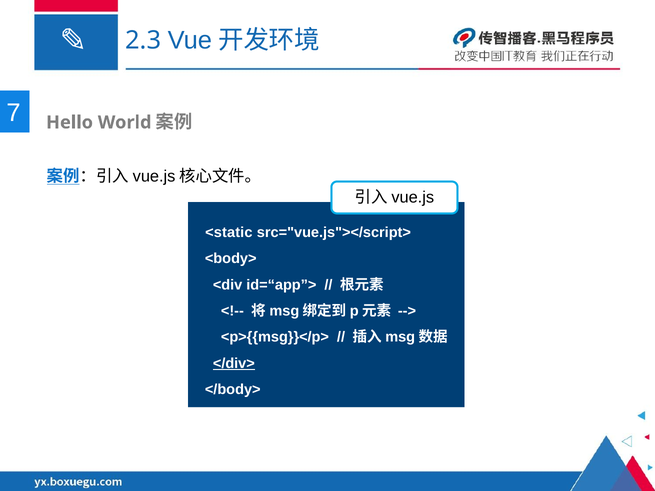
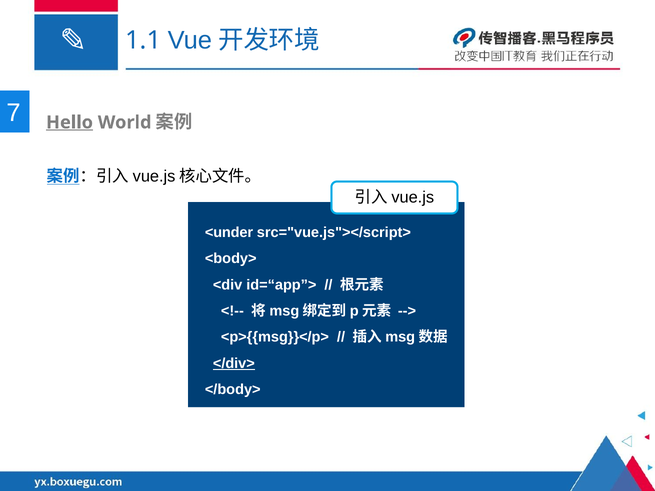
2.3: 2.3 -> 1.1
Hello underline: none -> present
<static: <static -> <under
